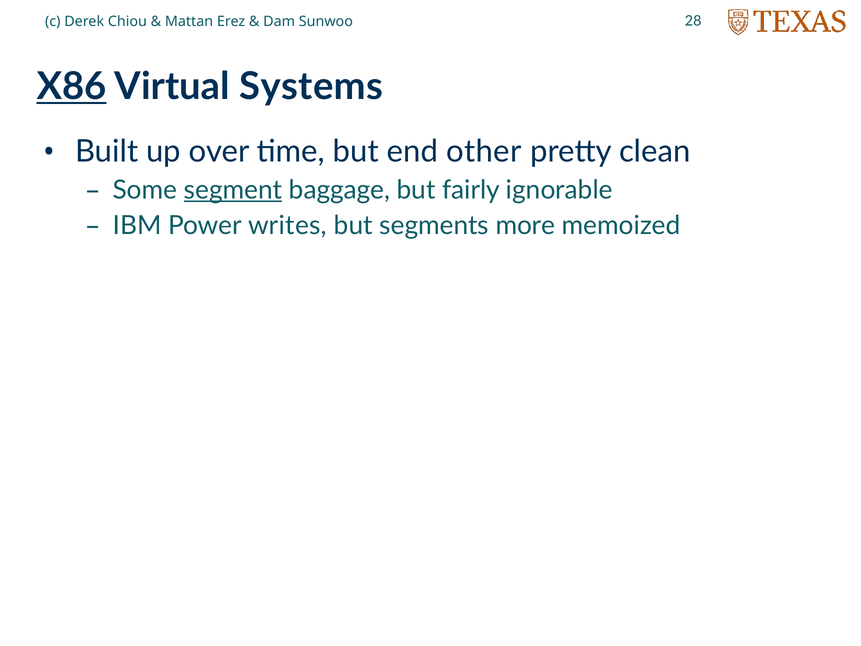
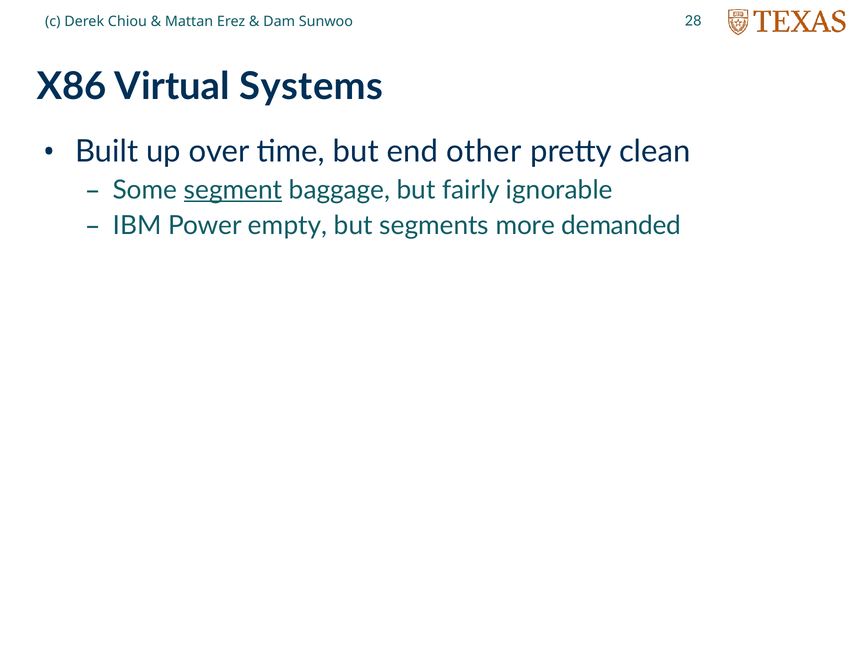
X86 underline: present -> none
writes: writes -> empty
memoized: memoized -> demanded
